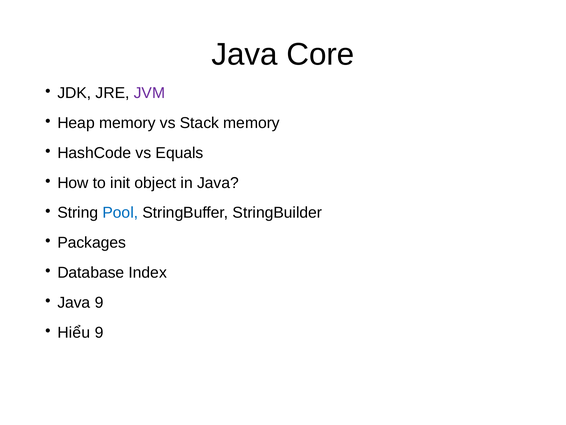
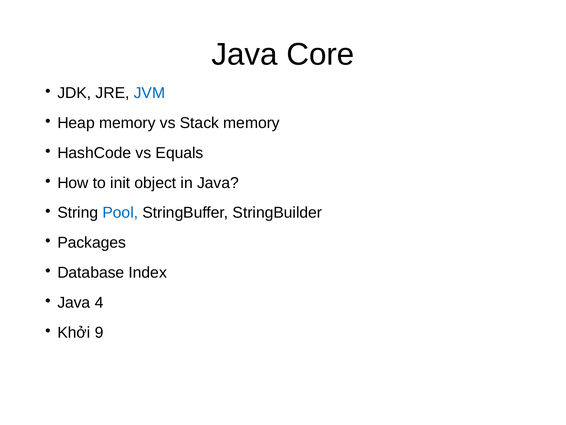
JVM colour: purple -> blue
Java 9: 9 -> 4
Hiểu: Hiểu -> Khởi
